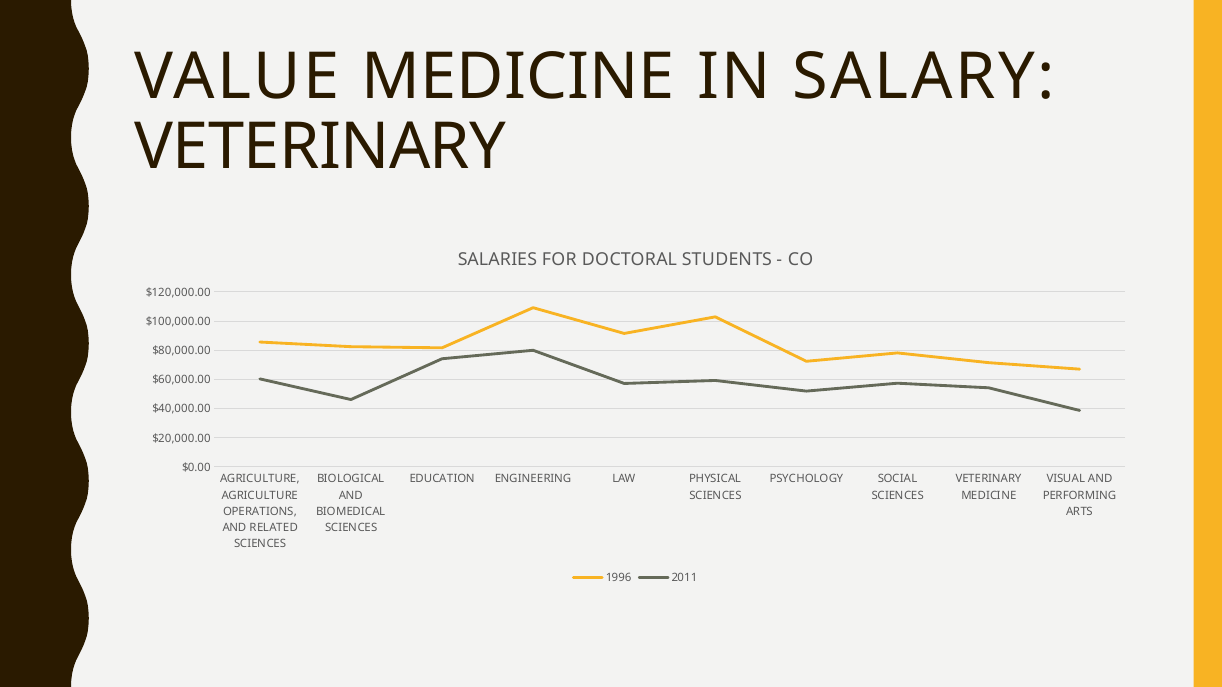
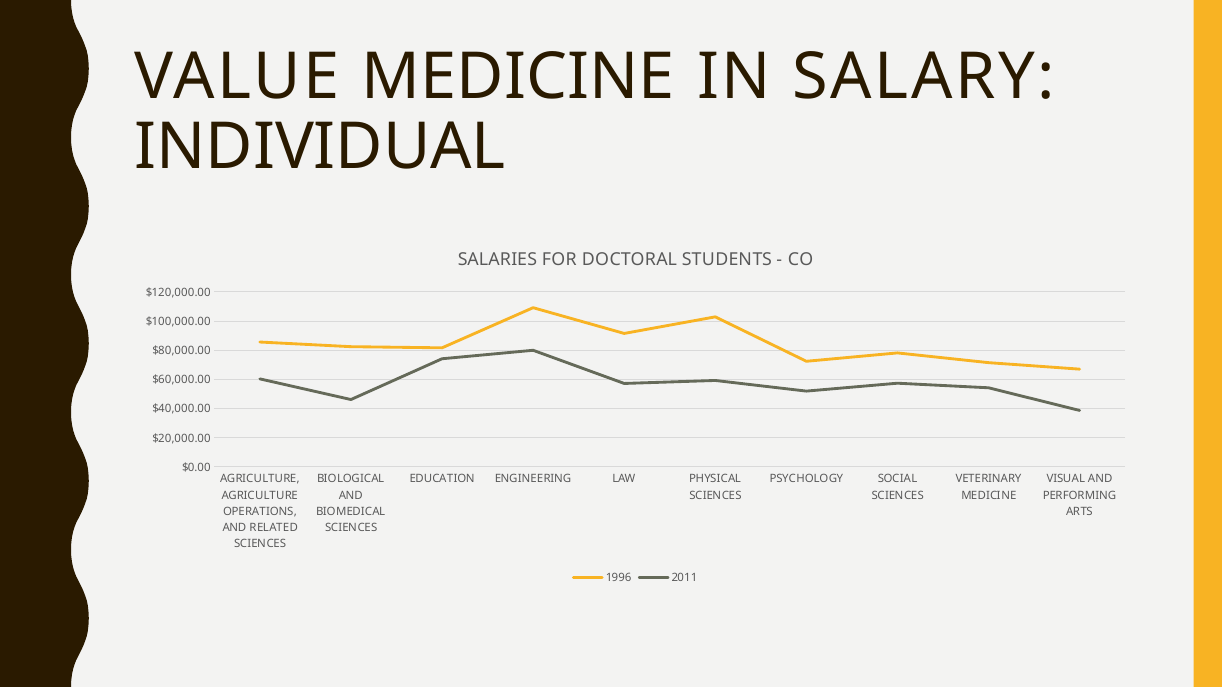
VETERINARY at (321, 148): VETERINARY -> INDIVIDUAL
